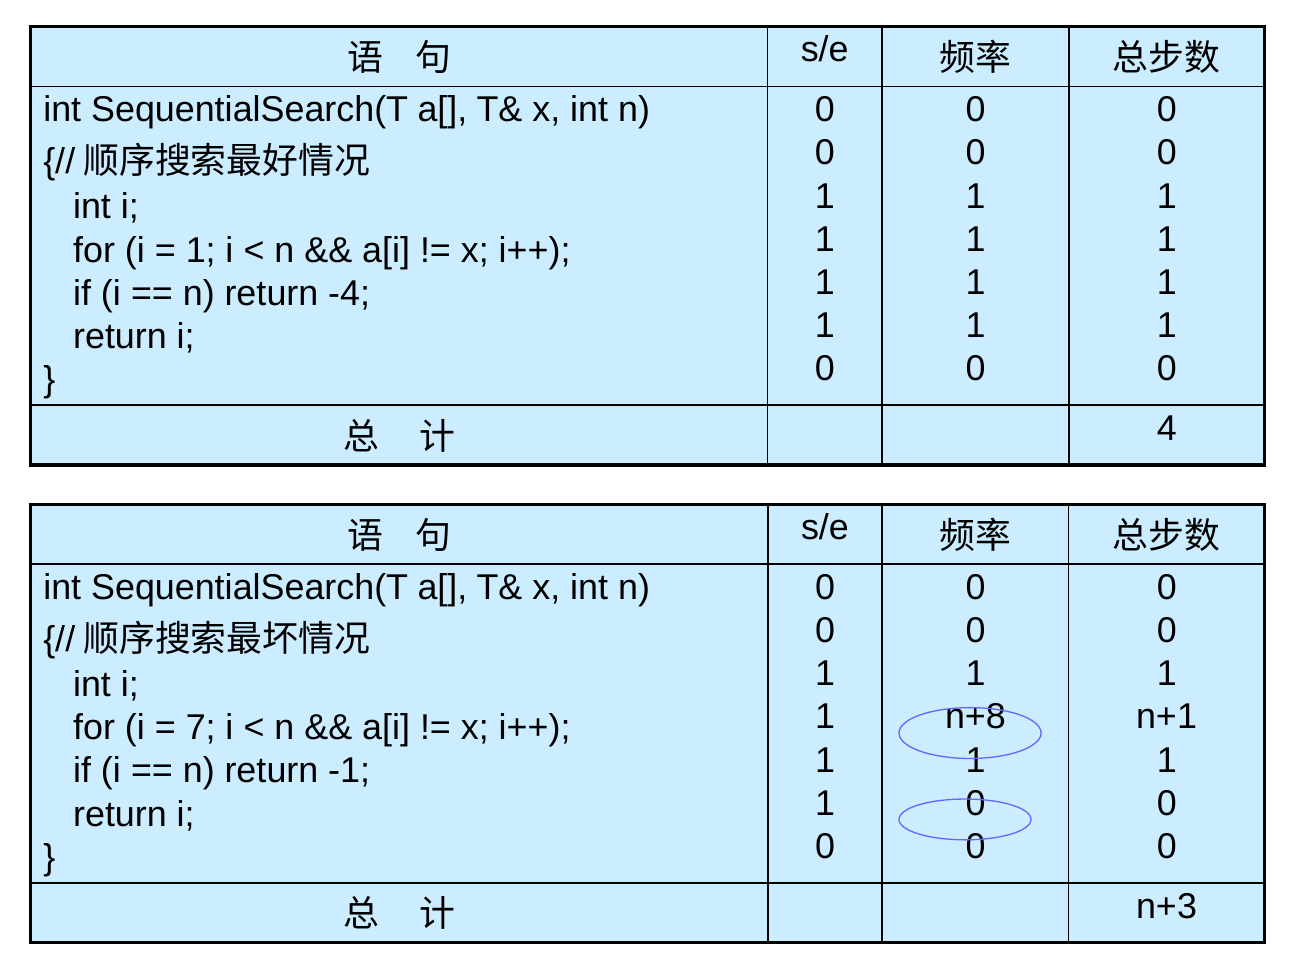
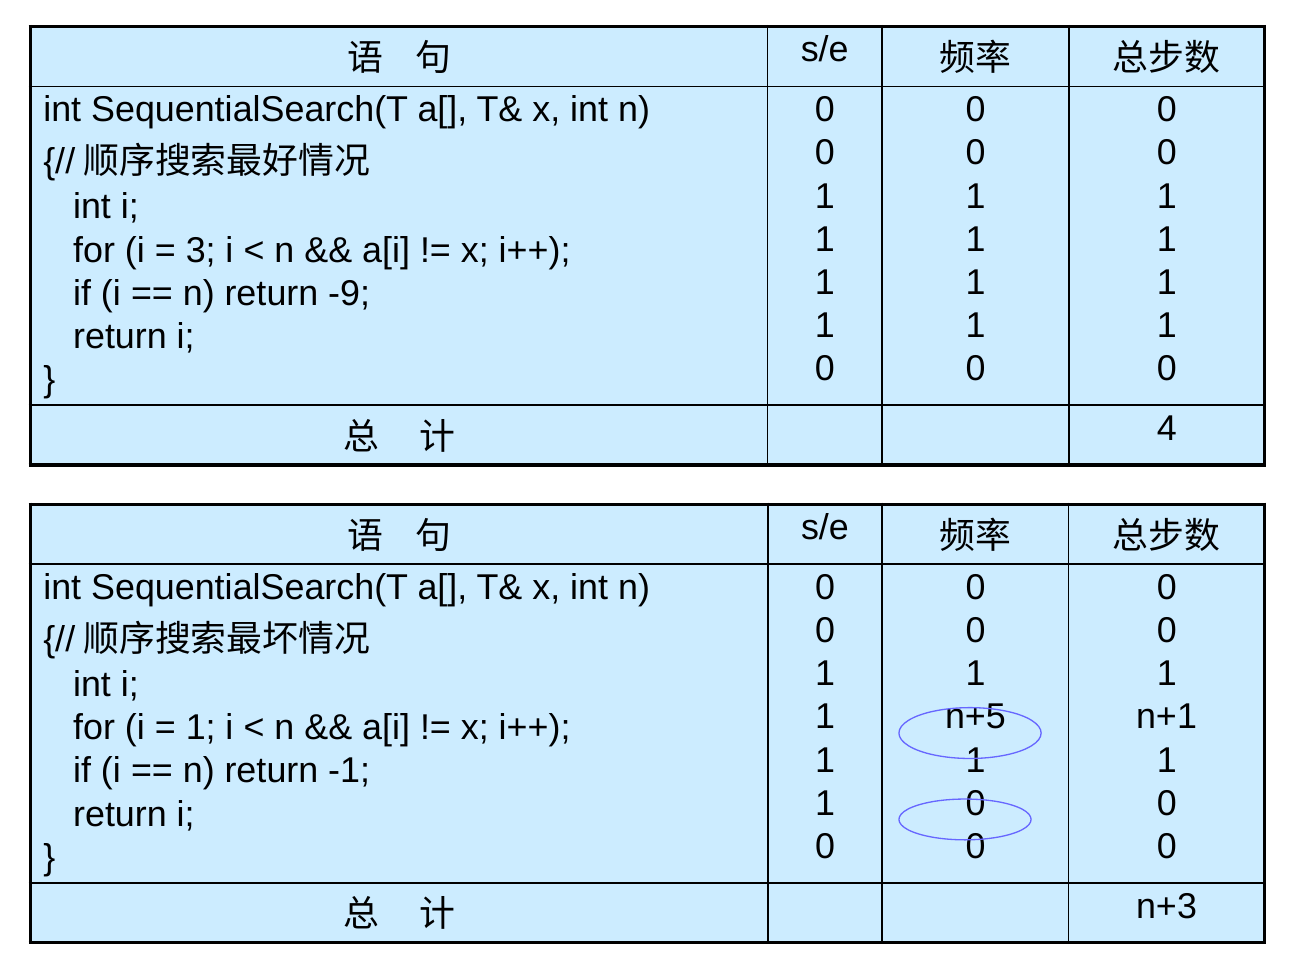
1 at (201, 250): 1 -> 3
-4: -4 -> -9
n+8: n+8 -> n+5
7 at (201, 728): 7 -> 1
